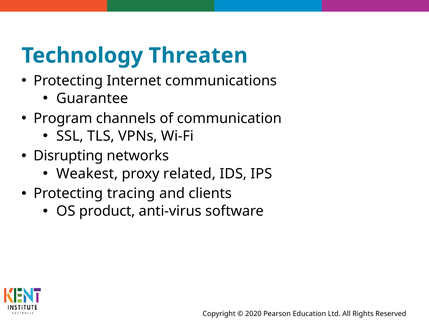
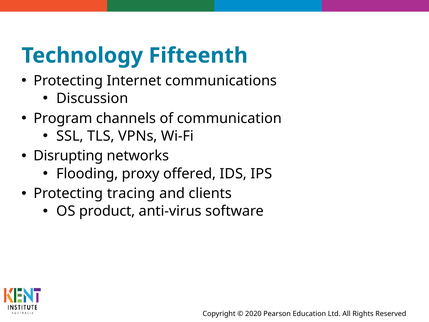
Threaten: Threaten -> Fifteenth
Guarantee: Guarantee -> Discussion
Weakest: Weakest -> Flooding
related: related -> offered
